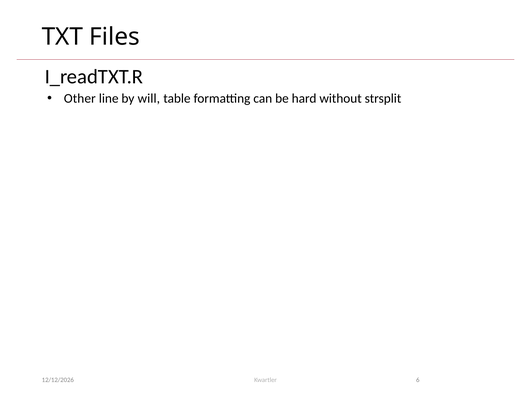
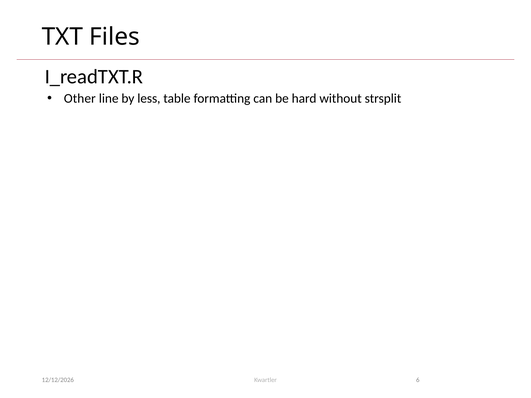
will: will -> less
